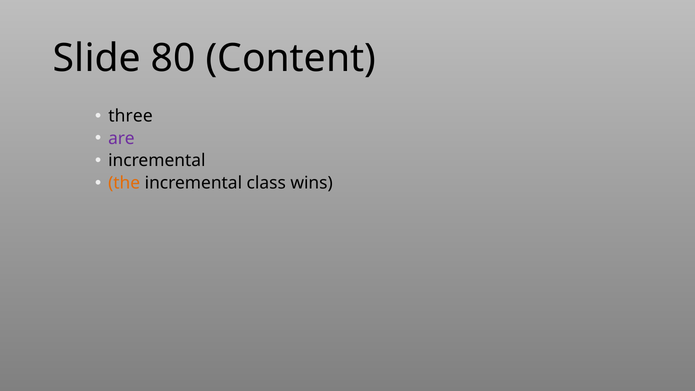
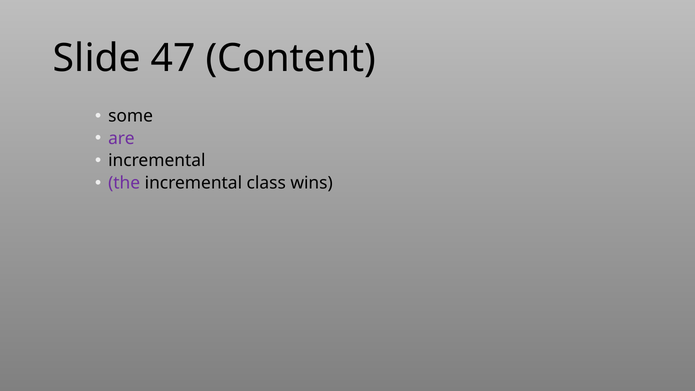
80: 80 -> 47
three: three -> some
the colour: orange -> purple
